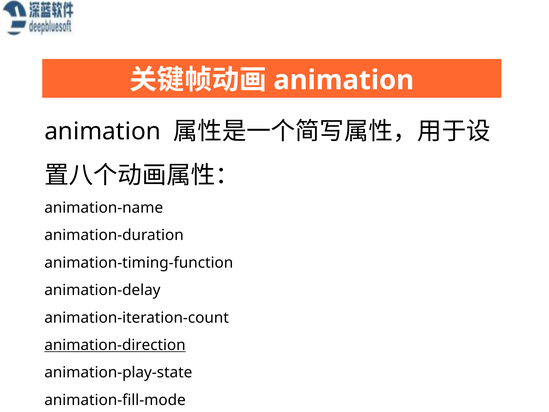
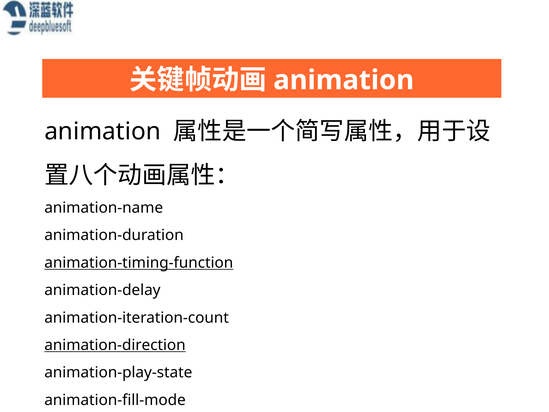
animation-timing-function underline: none -> present
